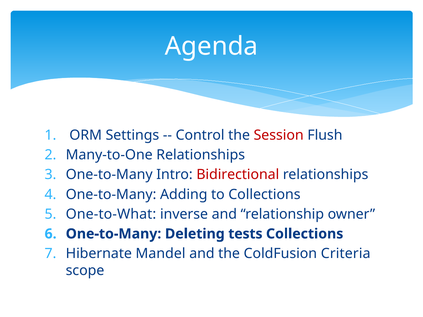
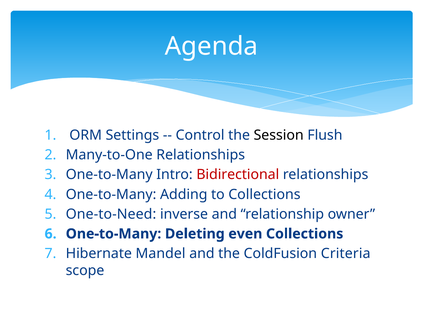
Session colour: red -> black
One-to-What: One-to-What -> One-to-Need
tests: tests -> even
